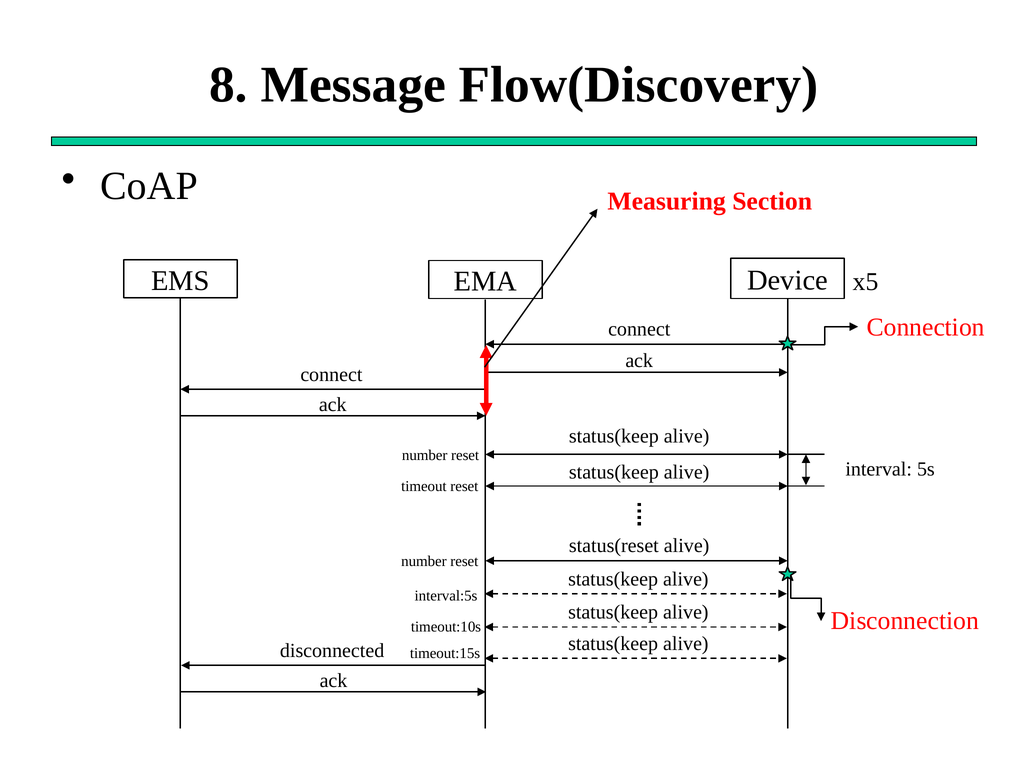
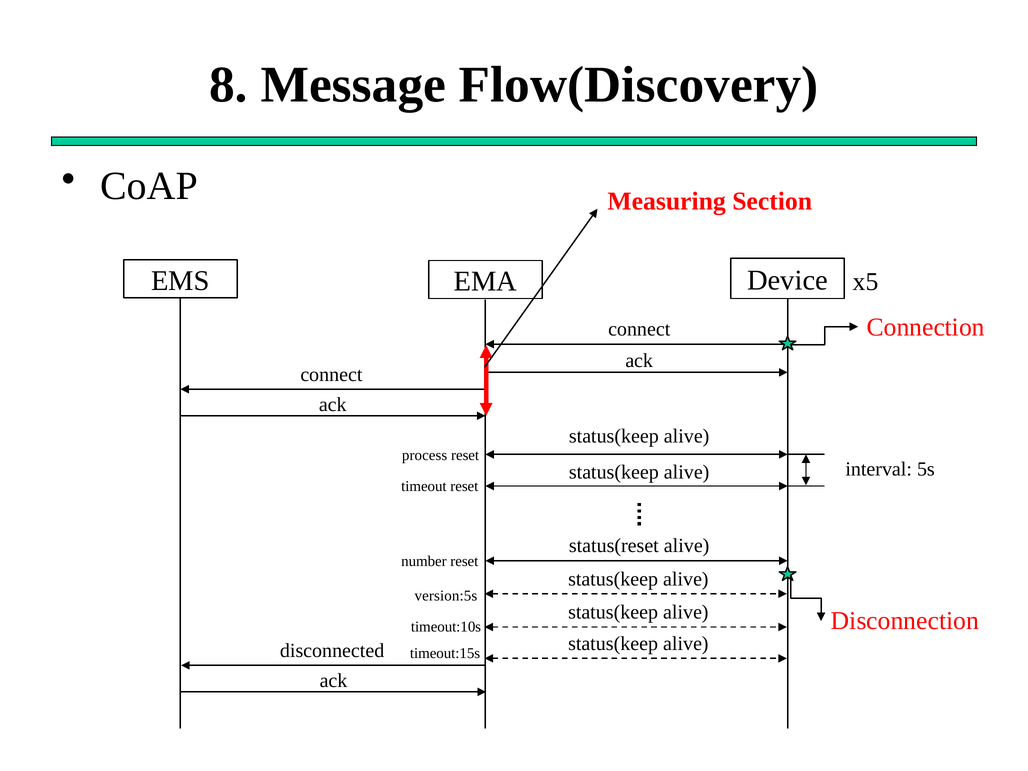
number at (425, 455): number -> process
interval:5s: interval:5s -> version:5s
